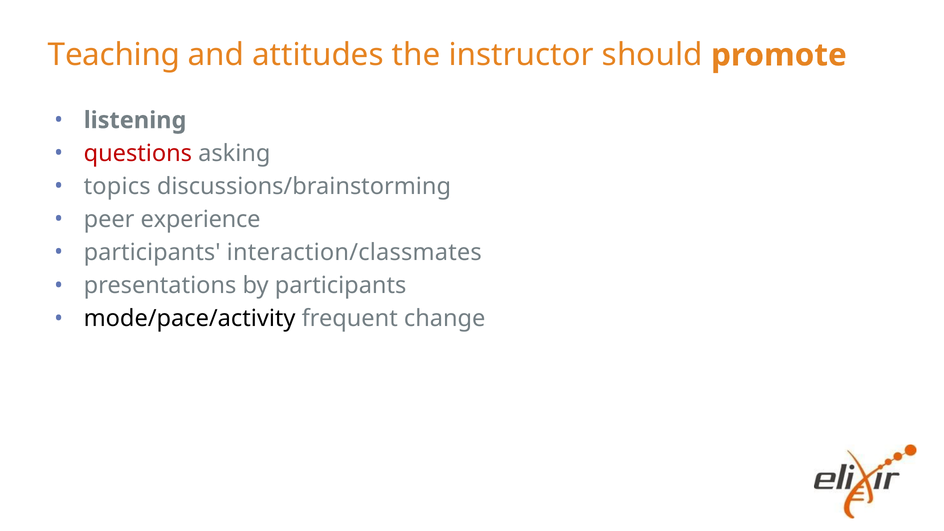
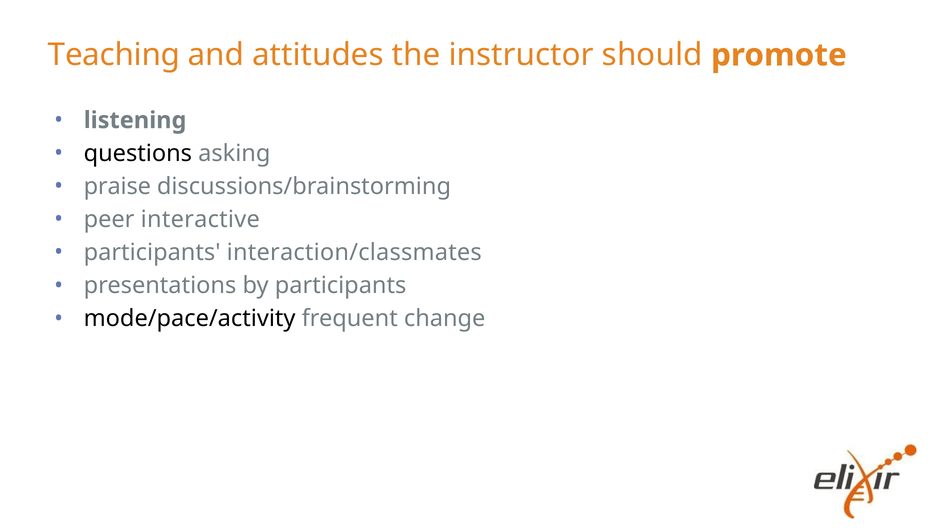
questions colour: red -> black
topics: topics -> praise
experience: experience -> interactive
